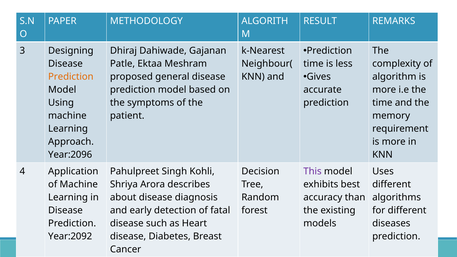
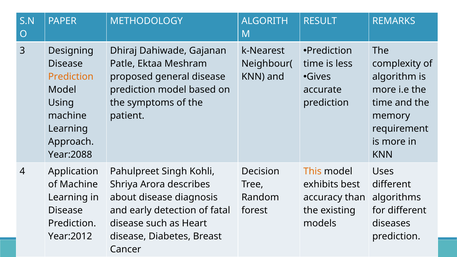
Year:2096: Year:2096 -> Year:2088
This colour: purple -> orange
Year:2092: Year:2092 -> Year:2012
